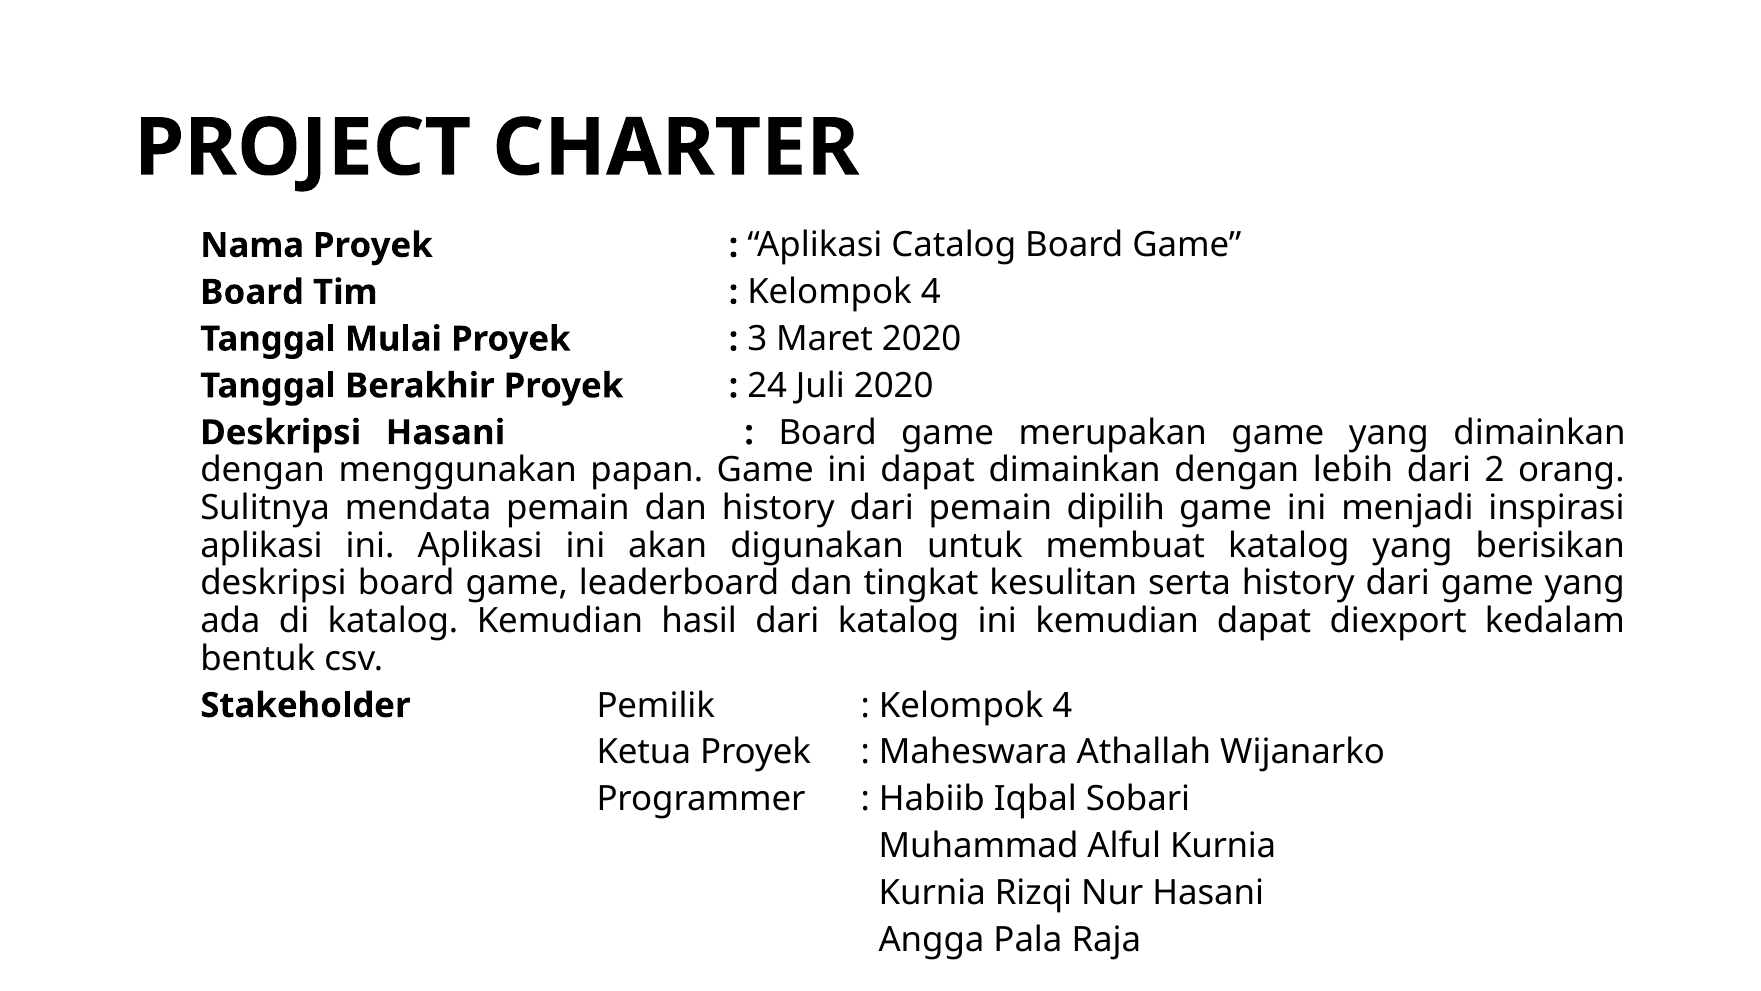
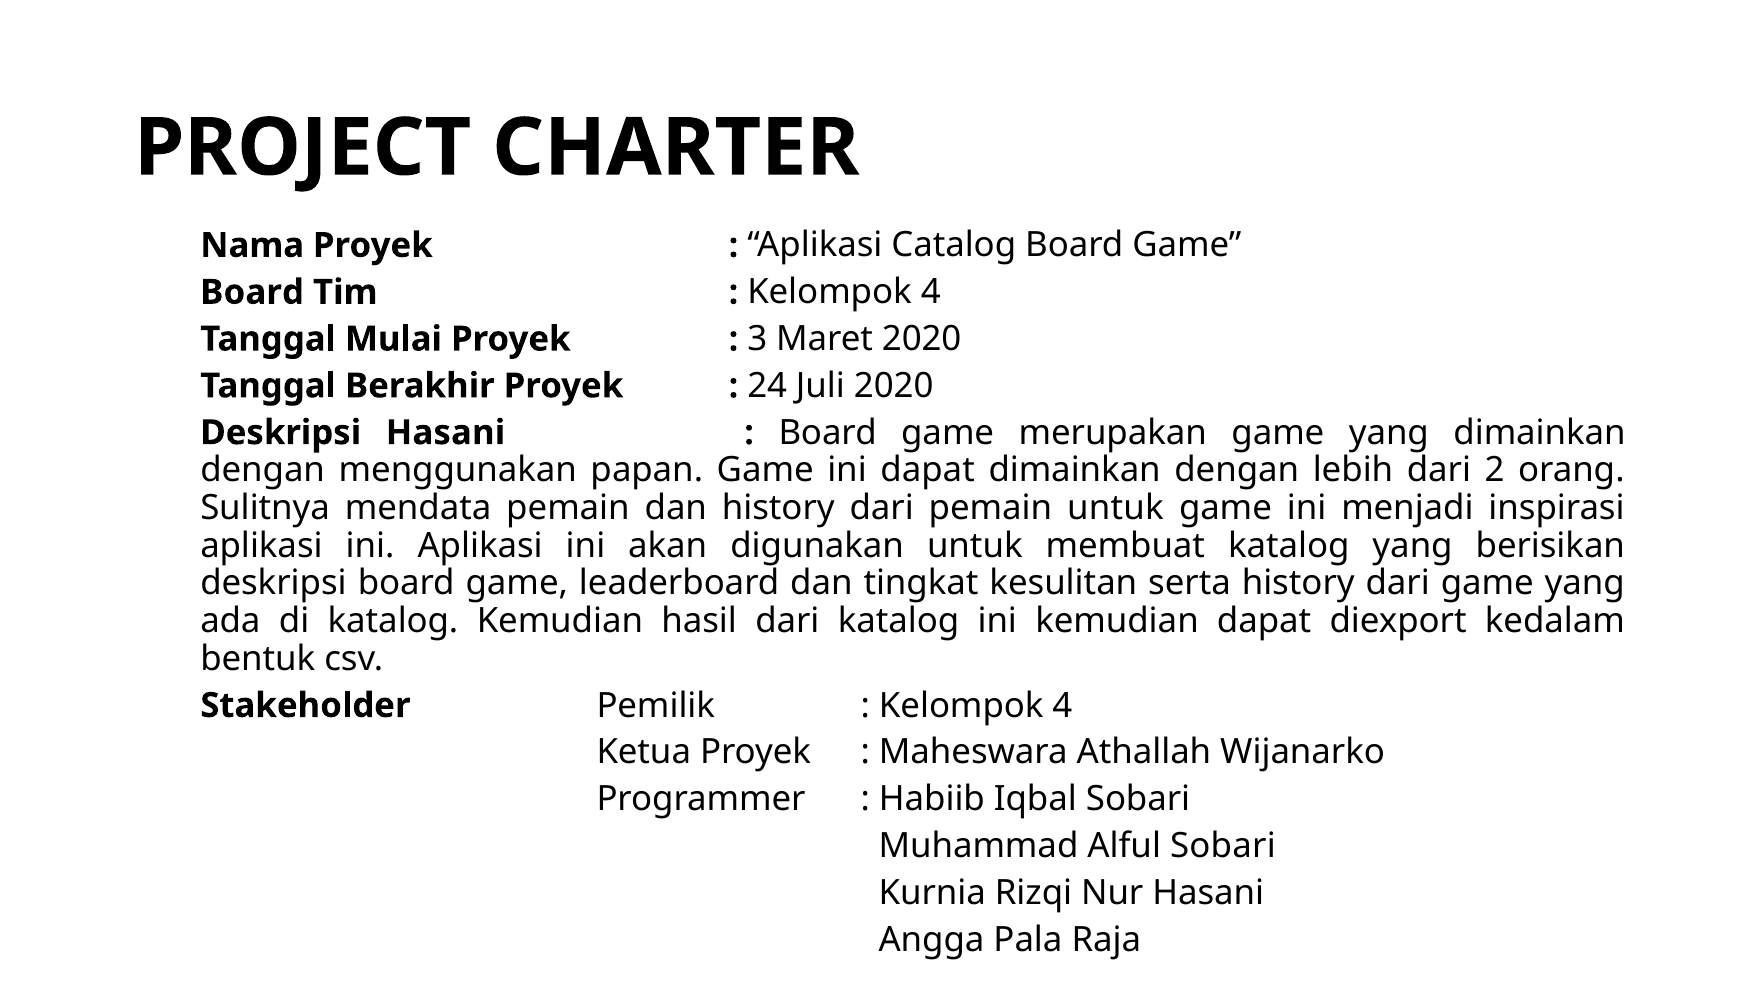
pemain dipilih: dipilih -> untuk
Alful Kurnia: Kurnia -> Sobari
